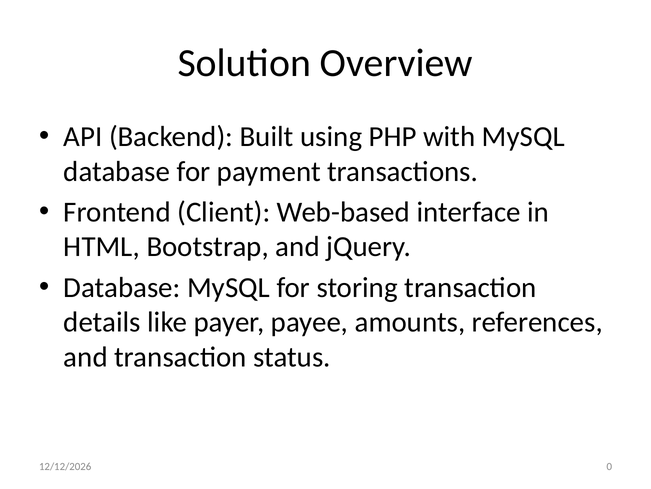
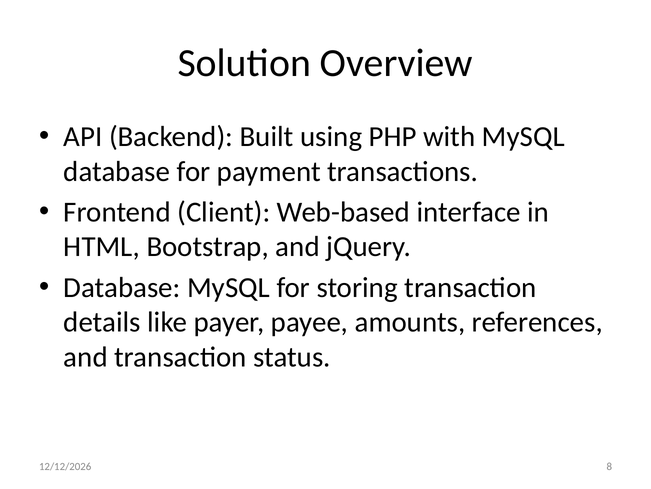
0: 0 -> 8
